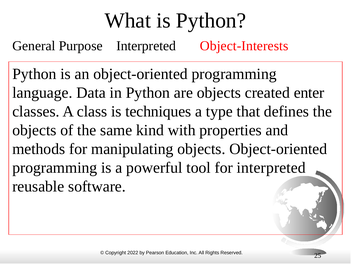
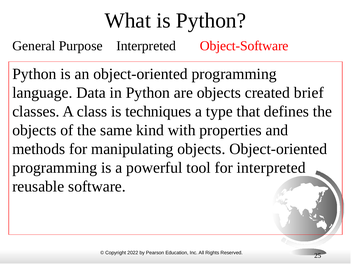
Object-Interests: Object-Interests -> Object-Software
enter: enter -> brief
